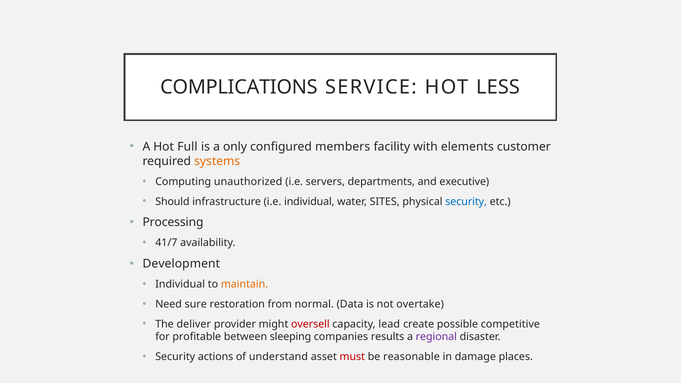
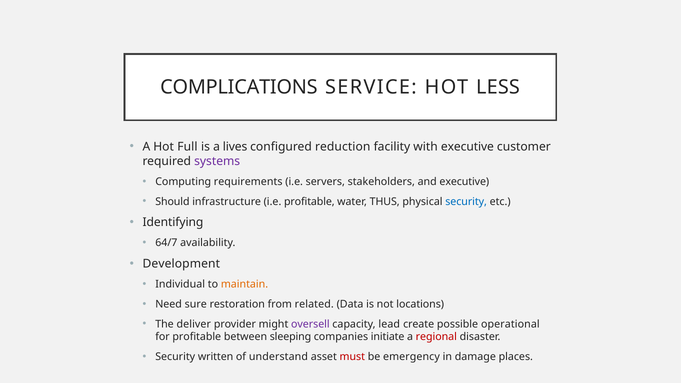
only: only -> lives
members: members -> reduction
with elements: elements -> executive
systems colour: orange -> purple
unauthorized: unauthorized -> requirements
departments: departments -> stakeholders
i.e individual: individual -> profitable
SITES: SITES -> THUS
Processing: Processing -> Identifying
41/7: 41/7 -> 64/7
normal: normal -> related
overtake: overtake -> locations
oversell colour: red -> purple
competitive: competitive -> operational
results: results -> initiate
regional colour: purple -> red
actions: actions -> written
reasonable: reasonable -> emergency
